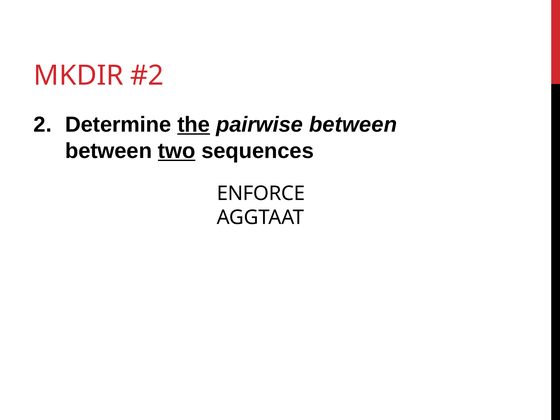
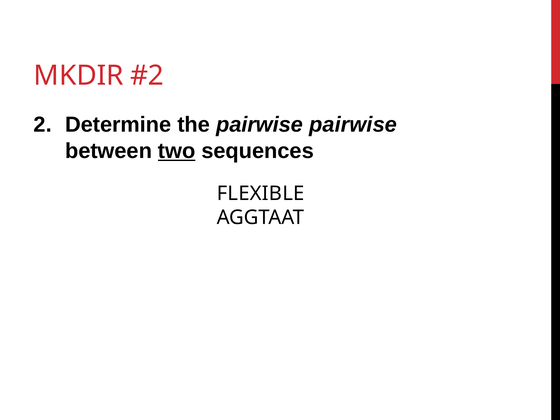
the underline: present -> none
pairwise between: between -> pairwise
ENFORCE: ENFORCE -> FLEXIBLE
